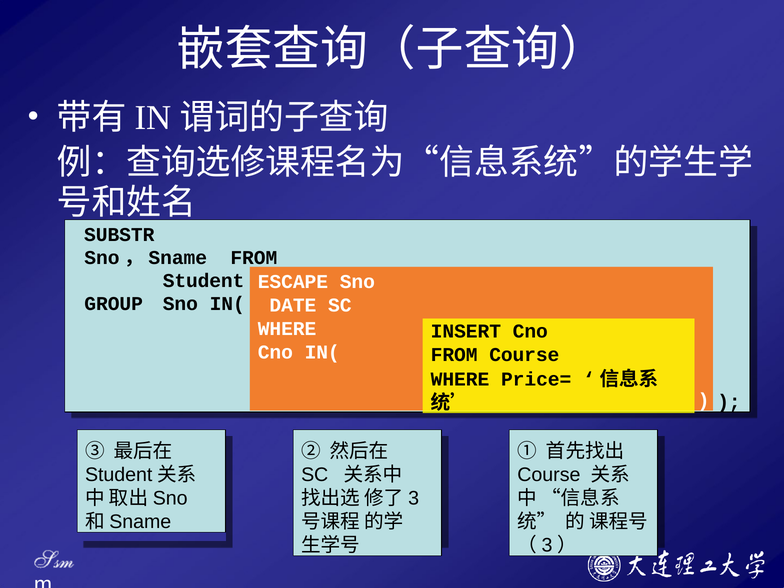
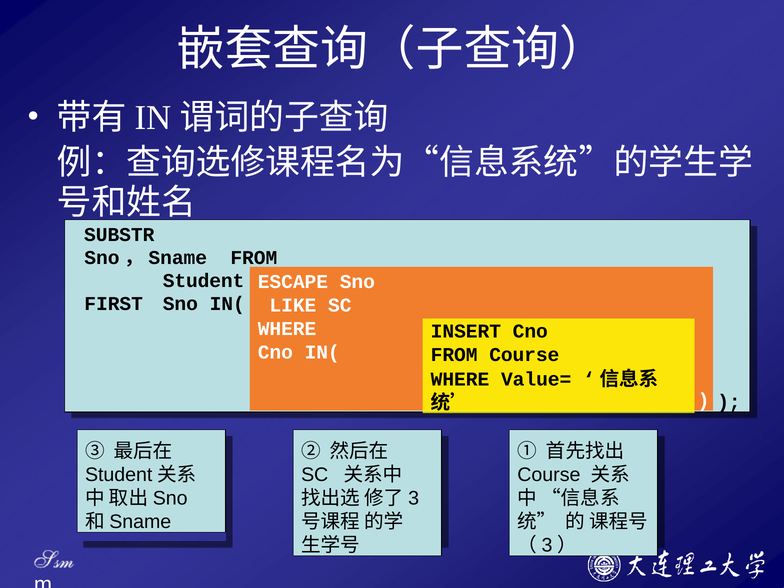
GROUP: GROUP -> FIRST
DATE: DATE -> LIKE
Price=: Price= -> Value=
